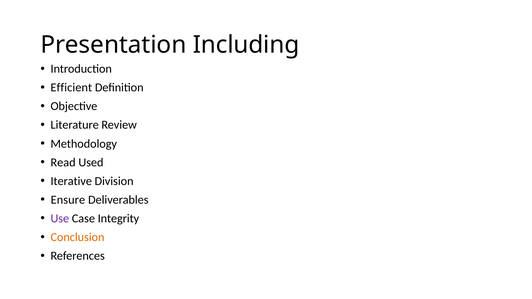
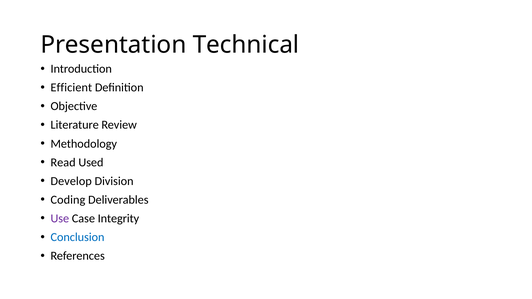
Including: Including -> Technical
Iterative: Iterative -> Develop
Ensure: Ensure -> Coding
Conclusion colour: orange -> blue
